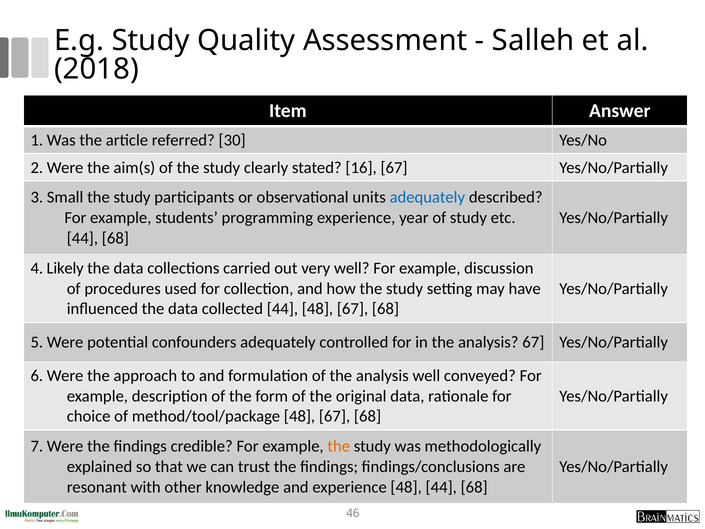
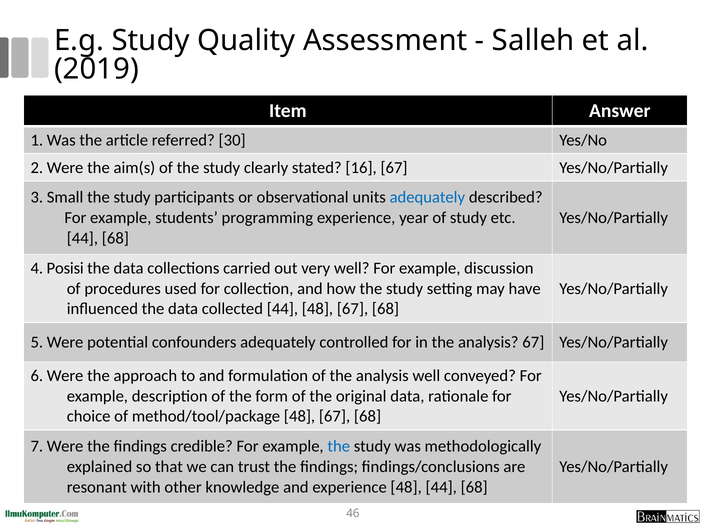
2018: 2018 -> 2019
Likely: Likely -> Posisi
the at (339, 446) colour: orange -> blue
